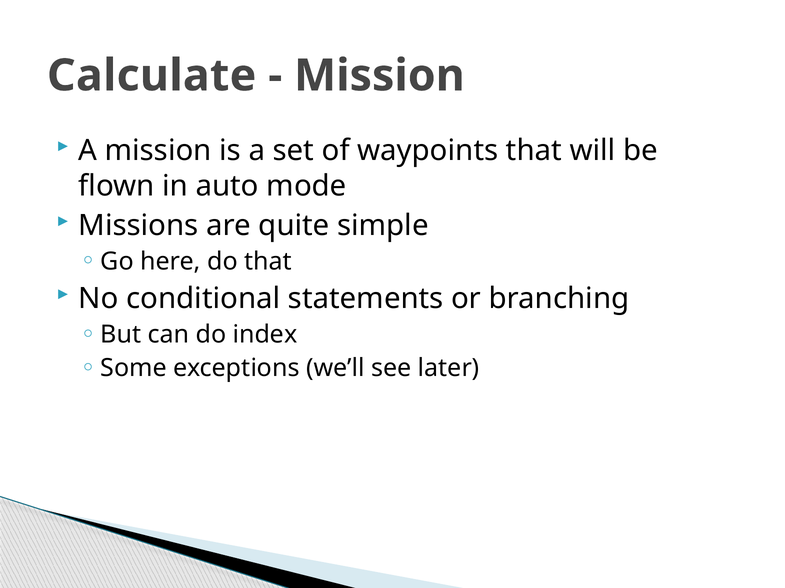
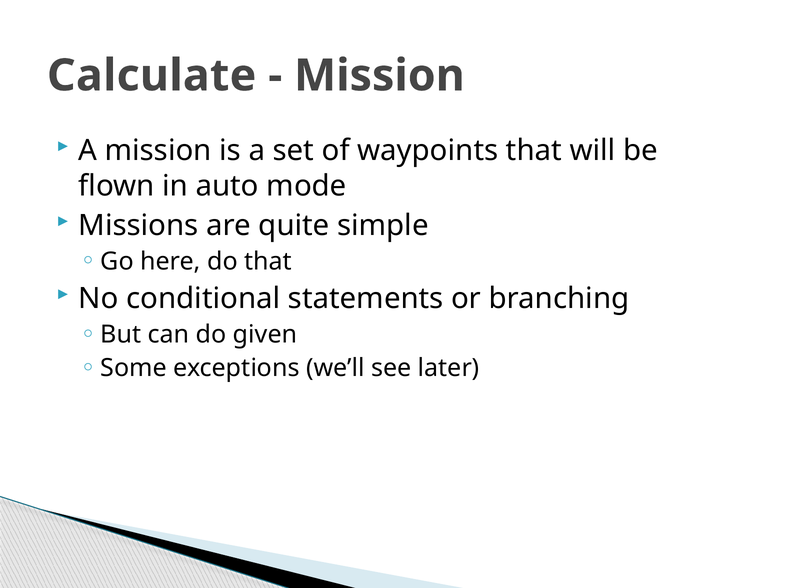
index: index -> given
